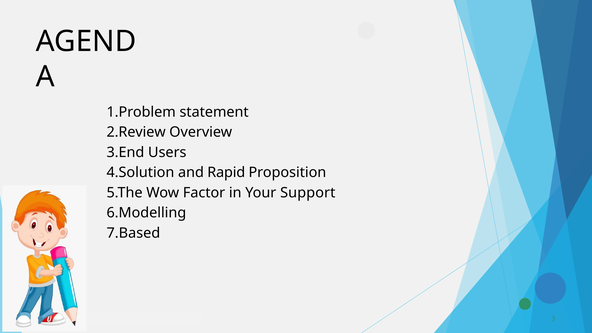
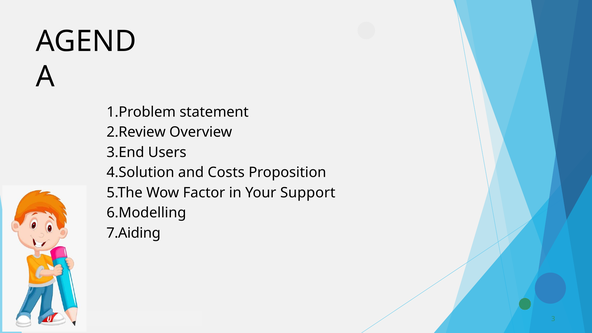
Rapid: Rapid -> Costs
7.Based: 7.Based -> 7.Aiding
